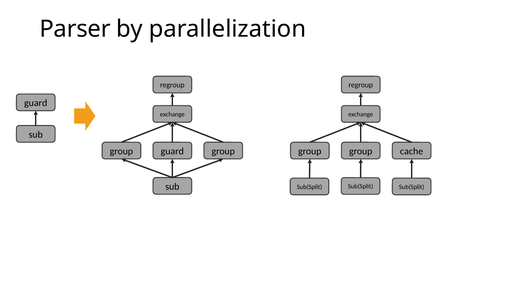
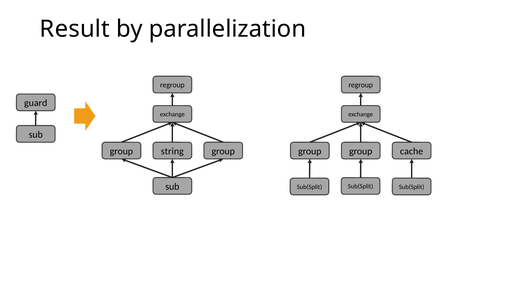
Parser: Parser -> Result
guard at (172, 152): guard -> string
